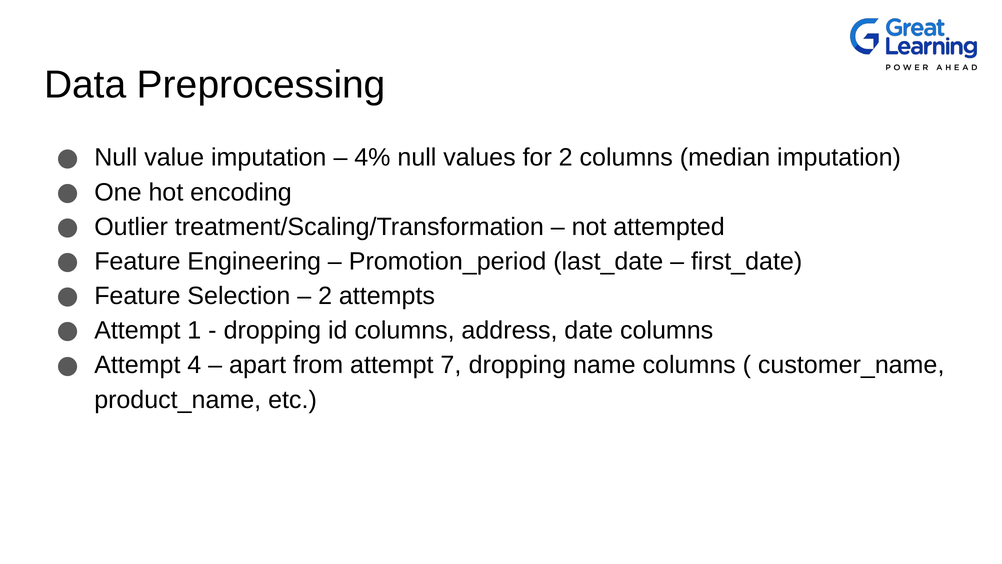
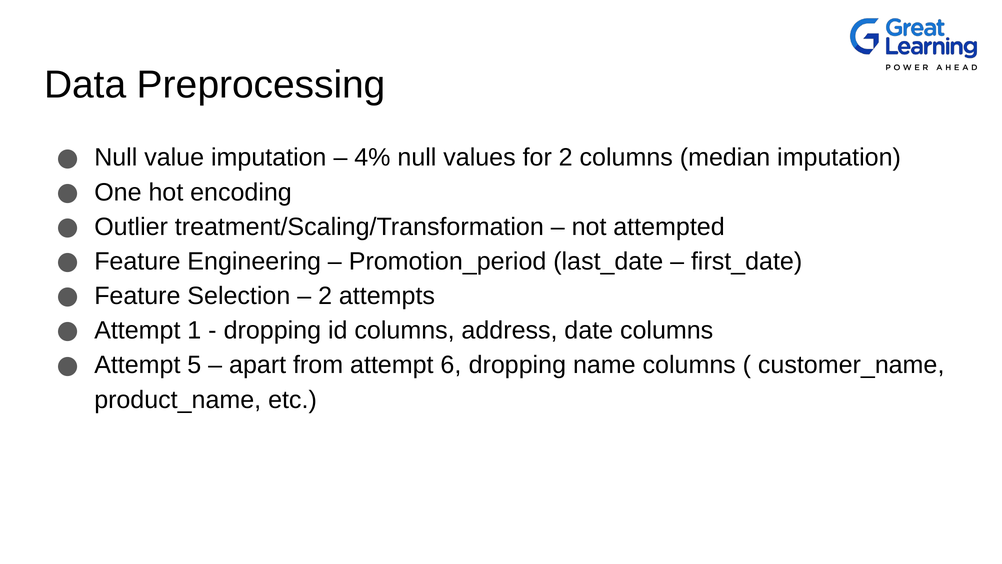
4: 4 -> 5
7: 7 -> 6
